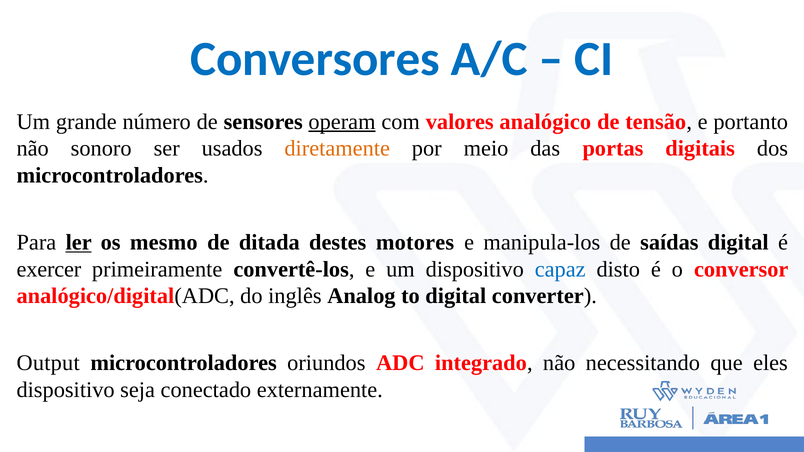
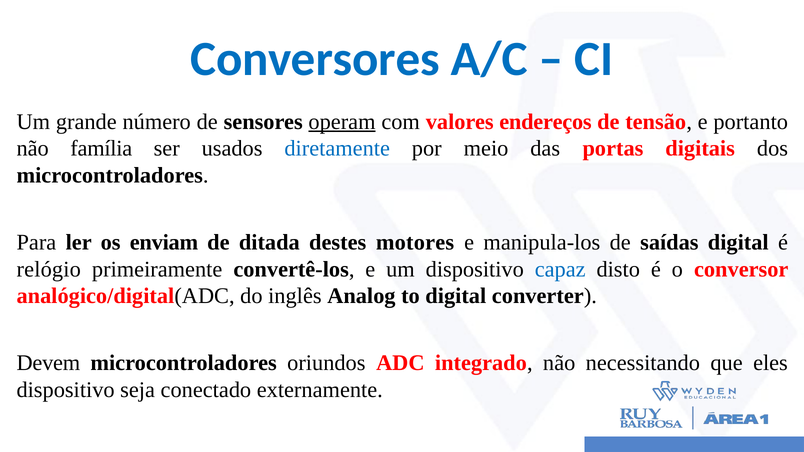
analógico: analógico -> endereços
sonoro: sonoro -> família
diretamente colour: orange -> blue
ler underline: present -> none
mesmo: mesmo -> enviam
exercer: exercer -> relógio
Output: Output -> Devem
